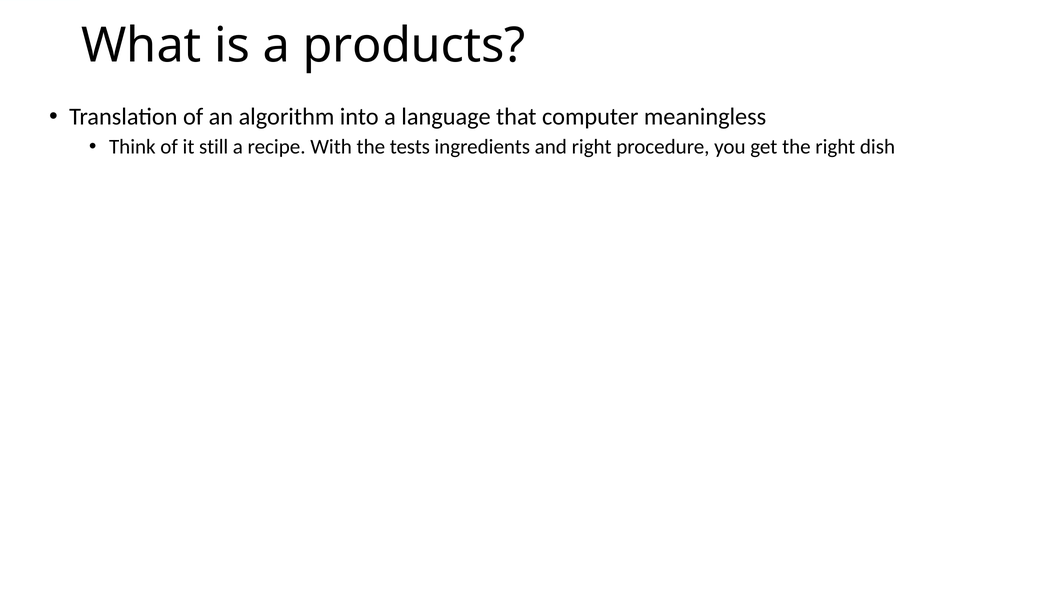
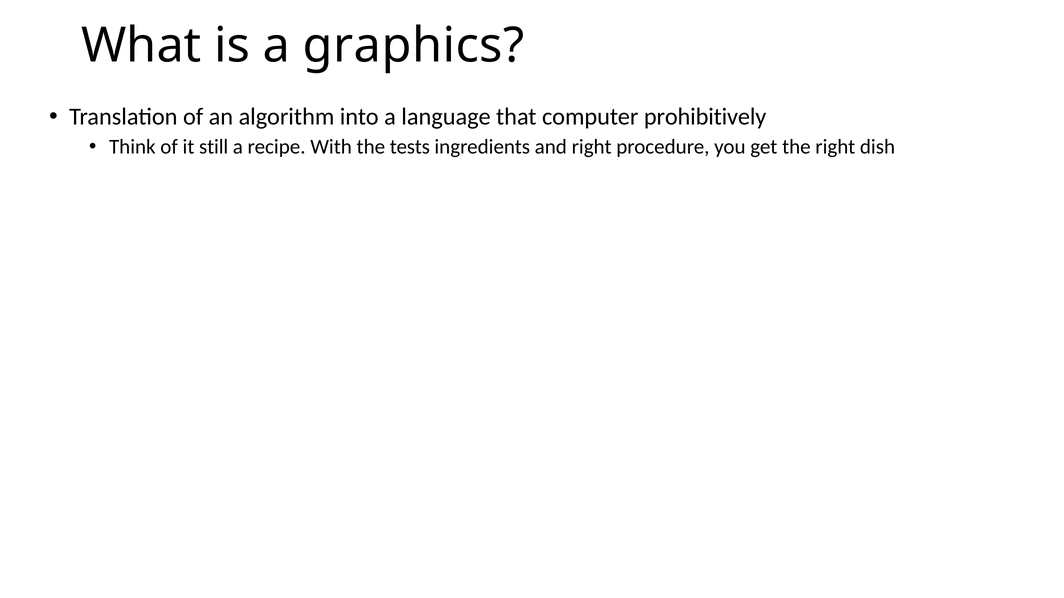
products: products -> graphics
meaningless: meaningless -> prohibitively
